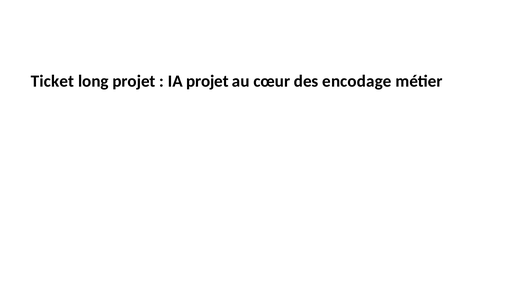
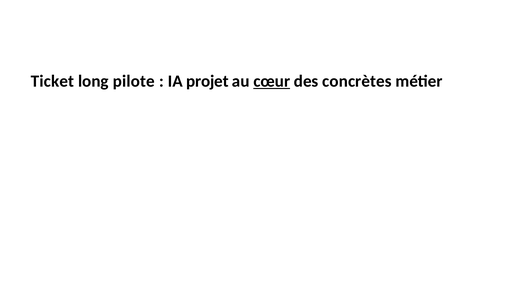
long projet: projet -> pilote
cœur underline: none -> present
encodage: encodage -> concrètes
